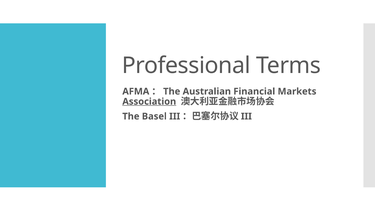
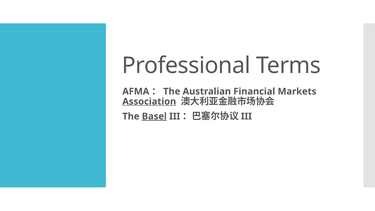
Basel underline: none -> present
